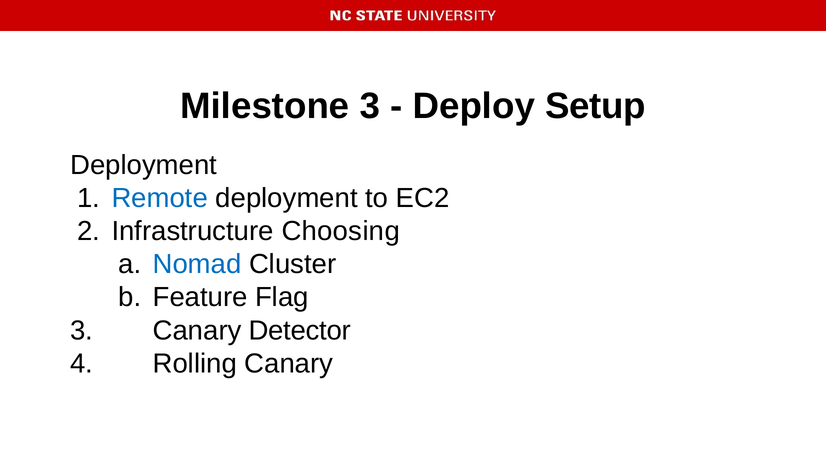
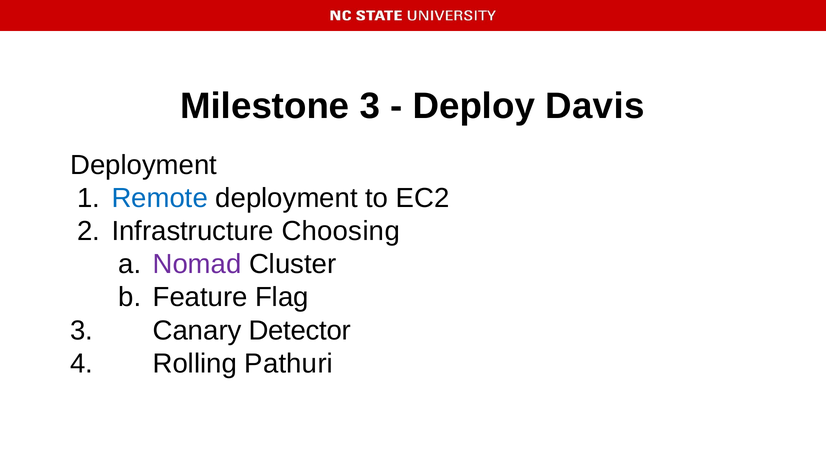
Setup: Setup -> Davis
Nomad colour: blue -> purple
Rolling Canary: Canary -> Pathuri
